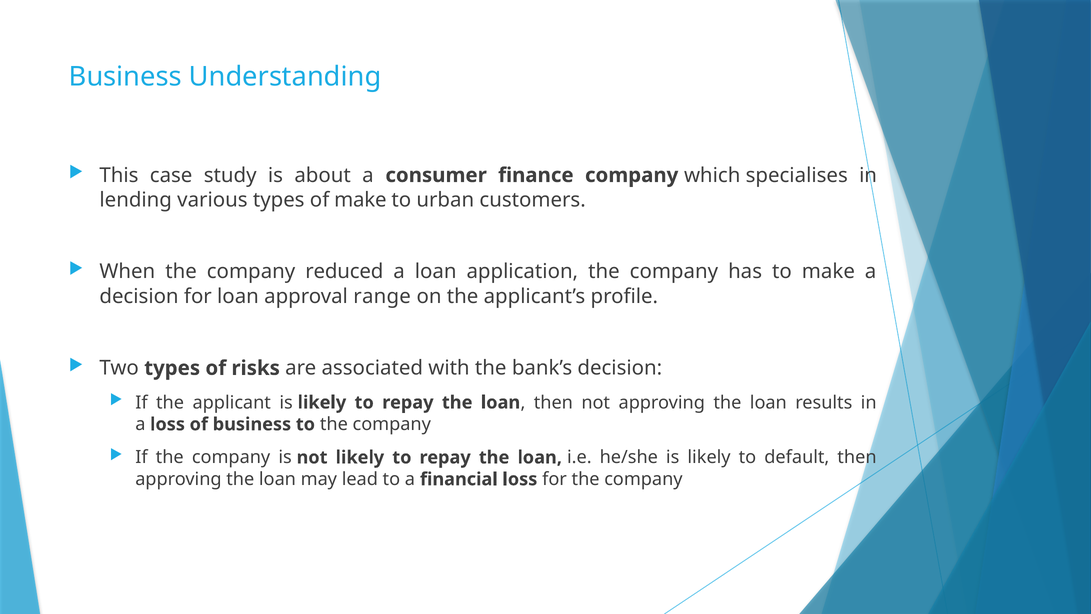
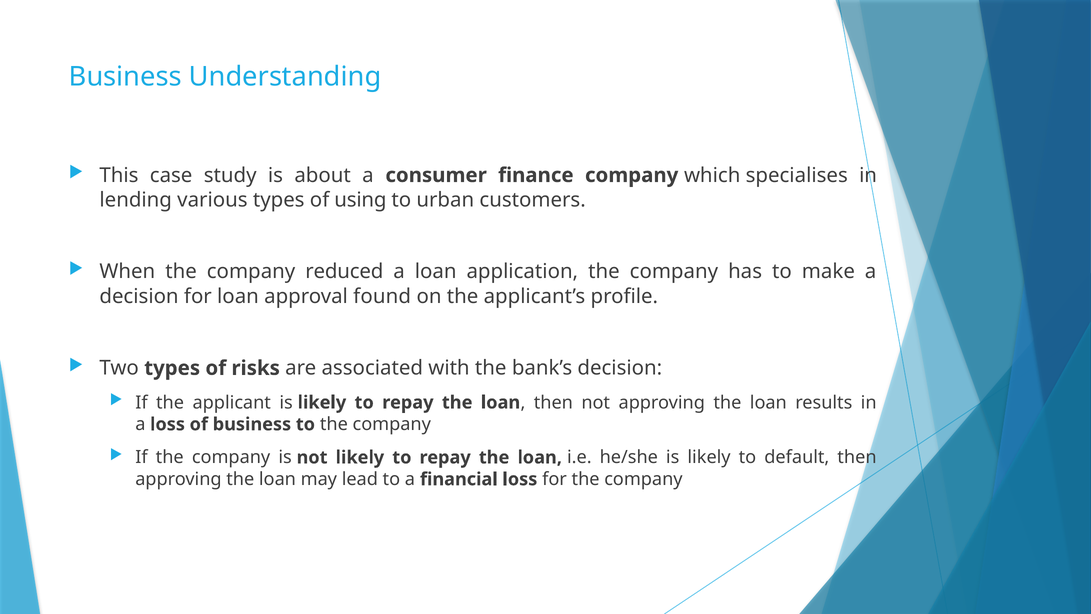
of make: make -> using
range: range -> found
